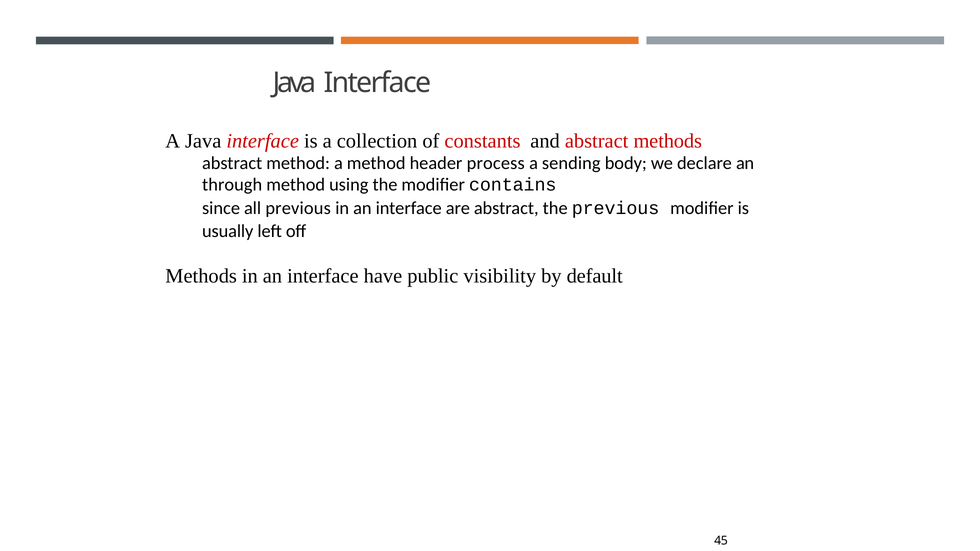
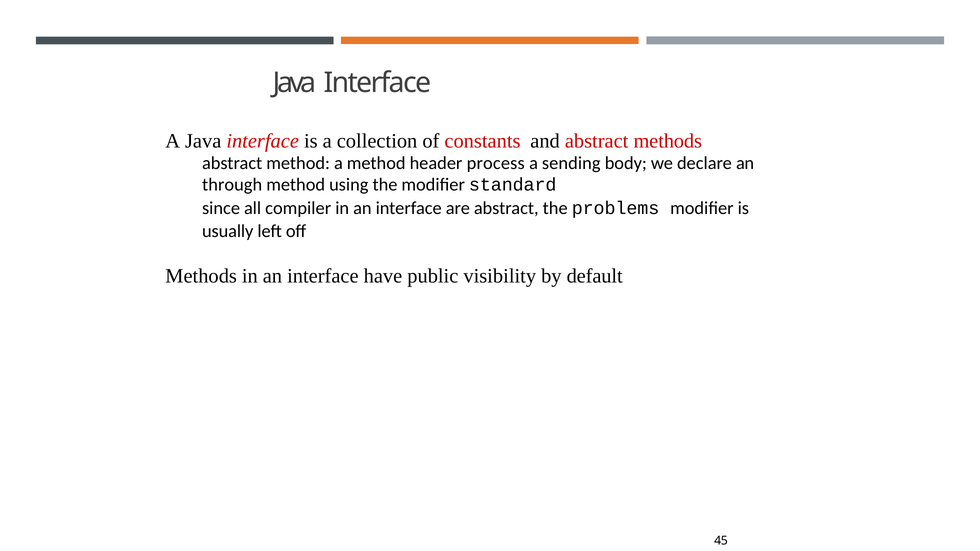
contains: contains -> standard
all previous: previous -> compiler
the previous: previous -> problems
